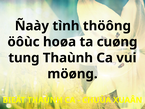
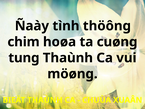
öôùc: öôùc -> chim
